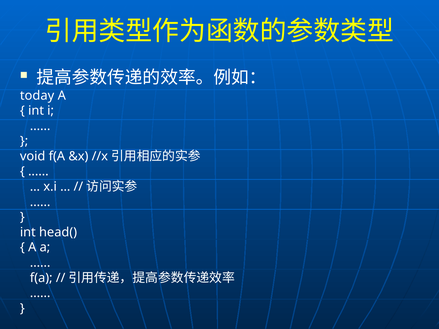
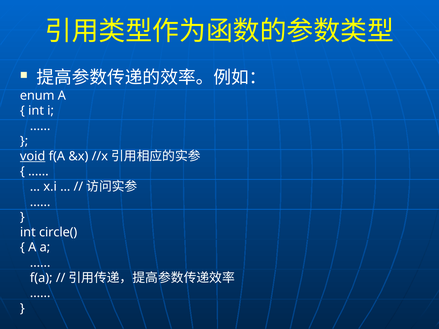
today: today -> enum
void underline: none -> present
head(: head( -> circle(
